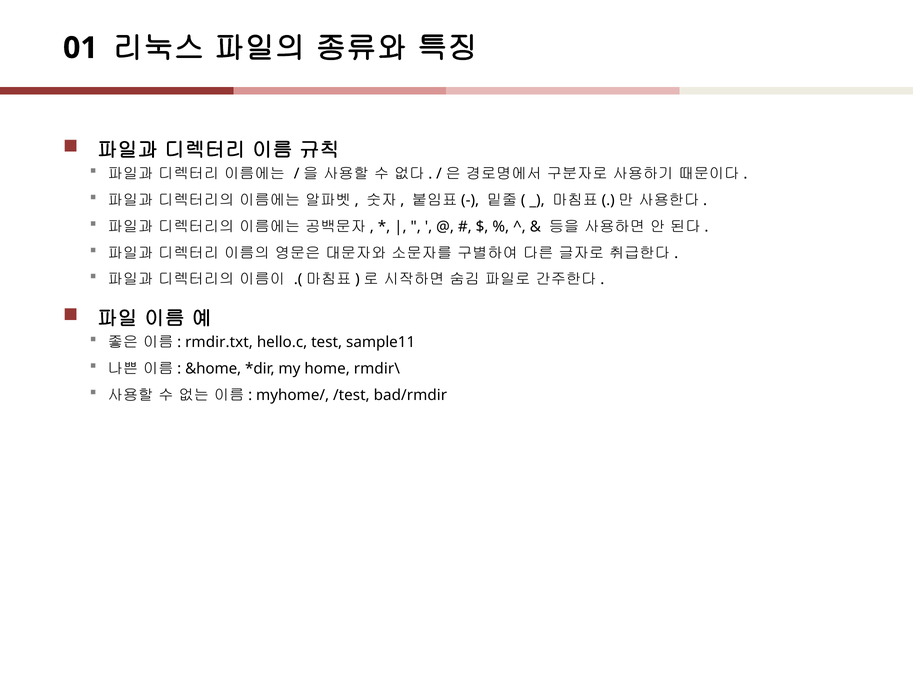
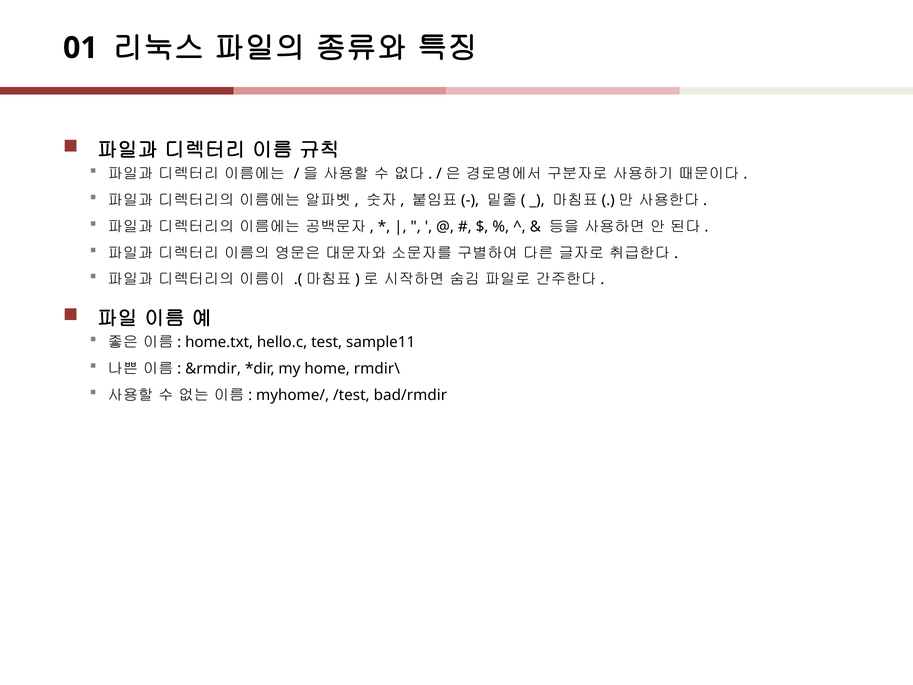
rmdir.txt: rmdir.txt -> home.txt
&home: &home -> &rmdir
